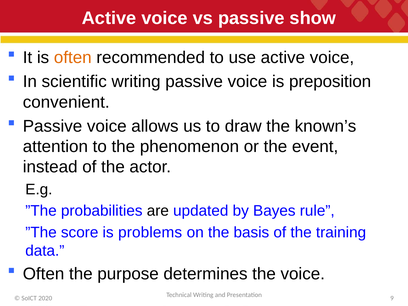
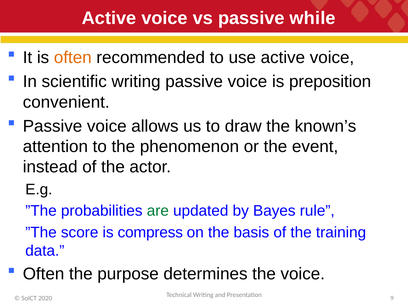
show: show -> while
are colour: black -> green
problems: problems -> compress
